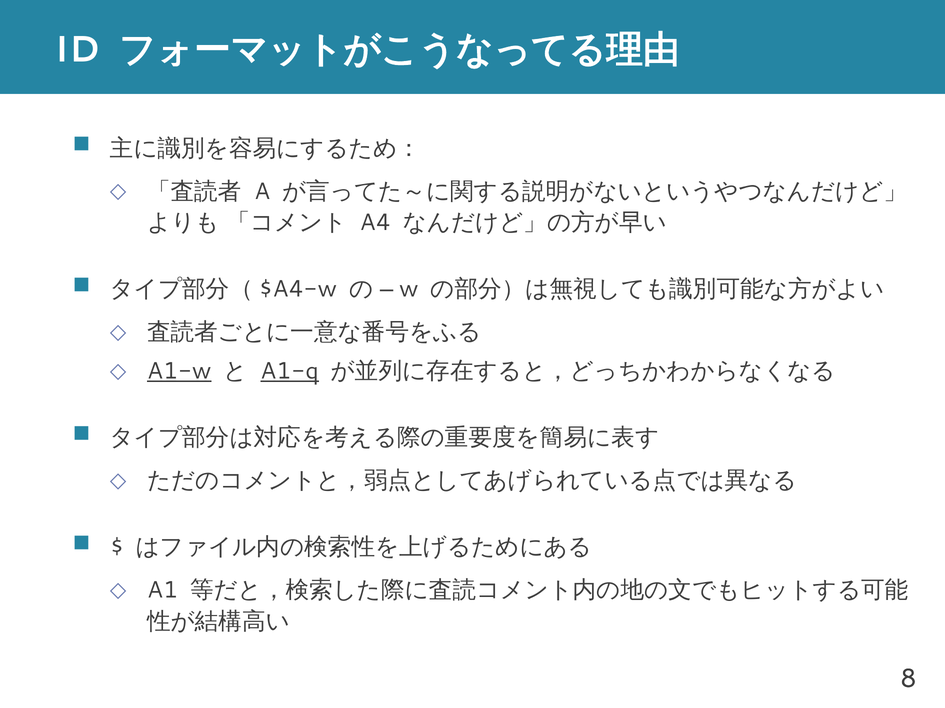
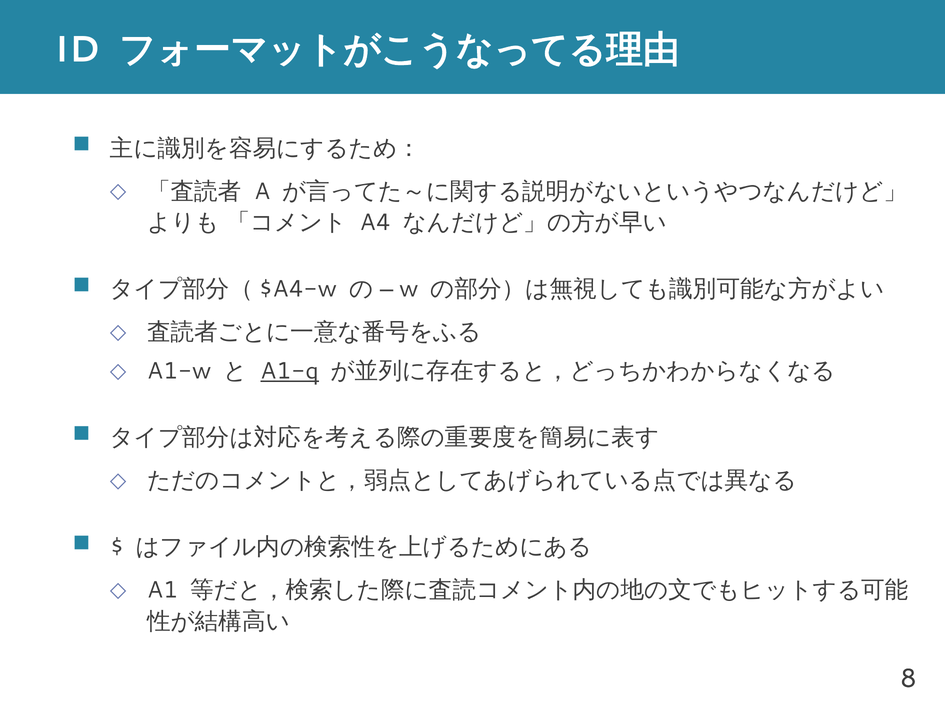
A1-w underline: present -> none
